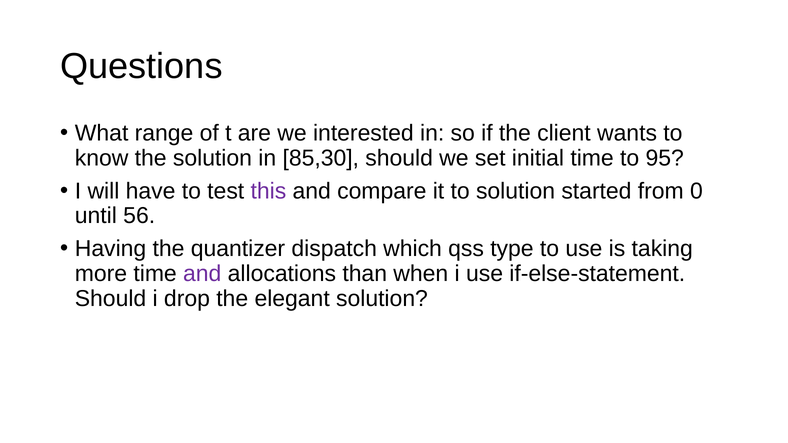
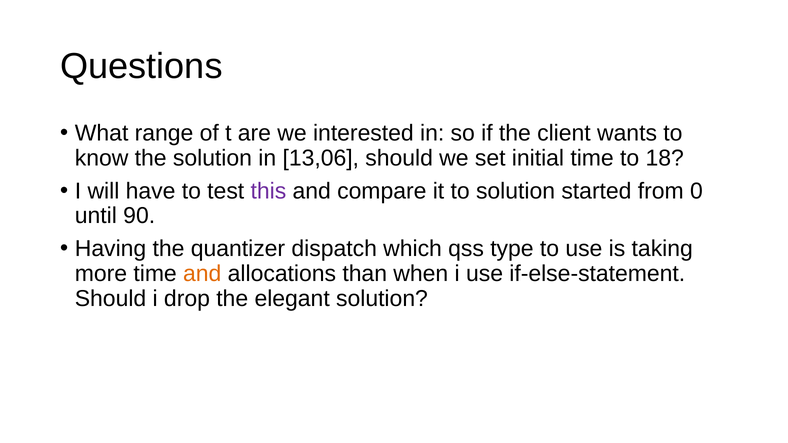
85,30: 85,30 -> 13,06
95: 95 -> 18
56: 56 -> 90
and at (202, 274) colour: purple -> orange
